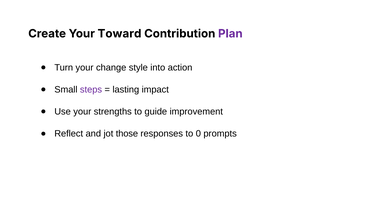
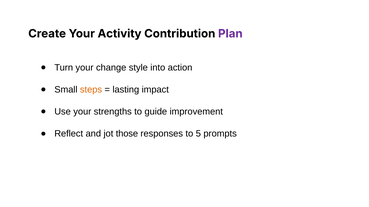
Toward: Toward -> Activity
steps colour: purple -> orange
0: 0 -> 5
